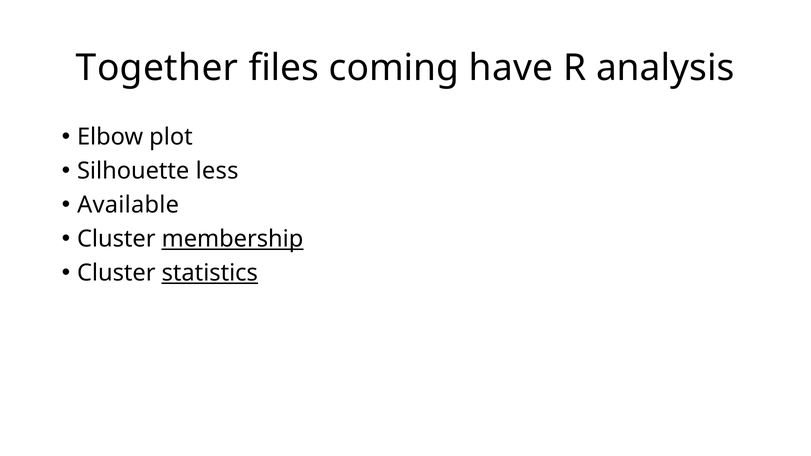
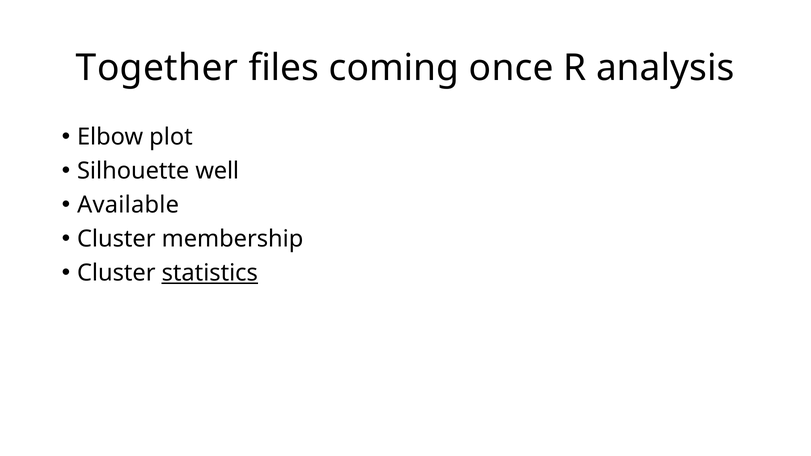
have: have -> once
less: less -> well
membership underline: present -> none
